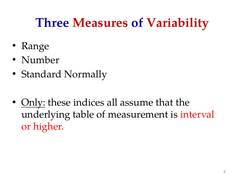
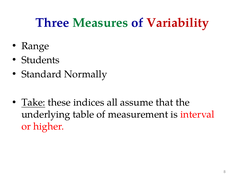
Measures colour: red -> green
Number: Number -> Students
Only: Only -> Take
